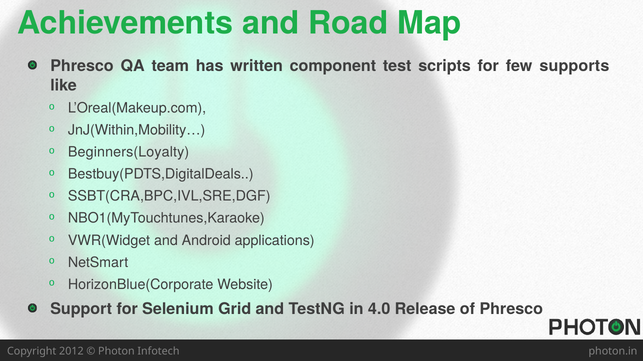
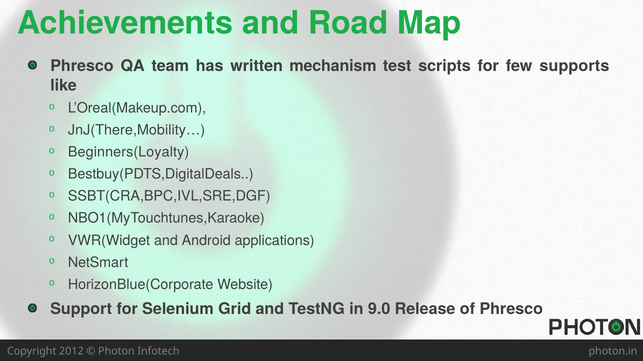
component: component -> mechanism
JnJ(Within,Mobility…: JnJ(Within,Mobility… -> JnJ(There,Mobility…
4.0: 4.0 -> 9.0
